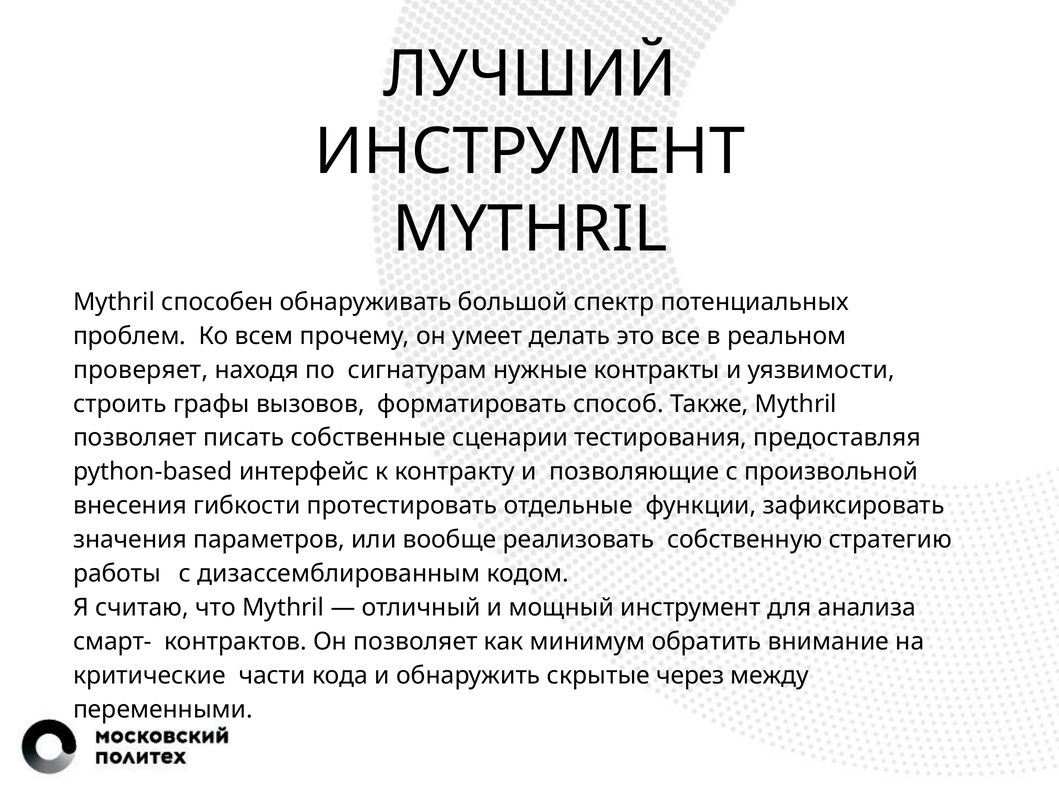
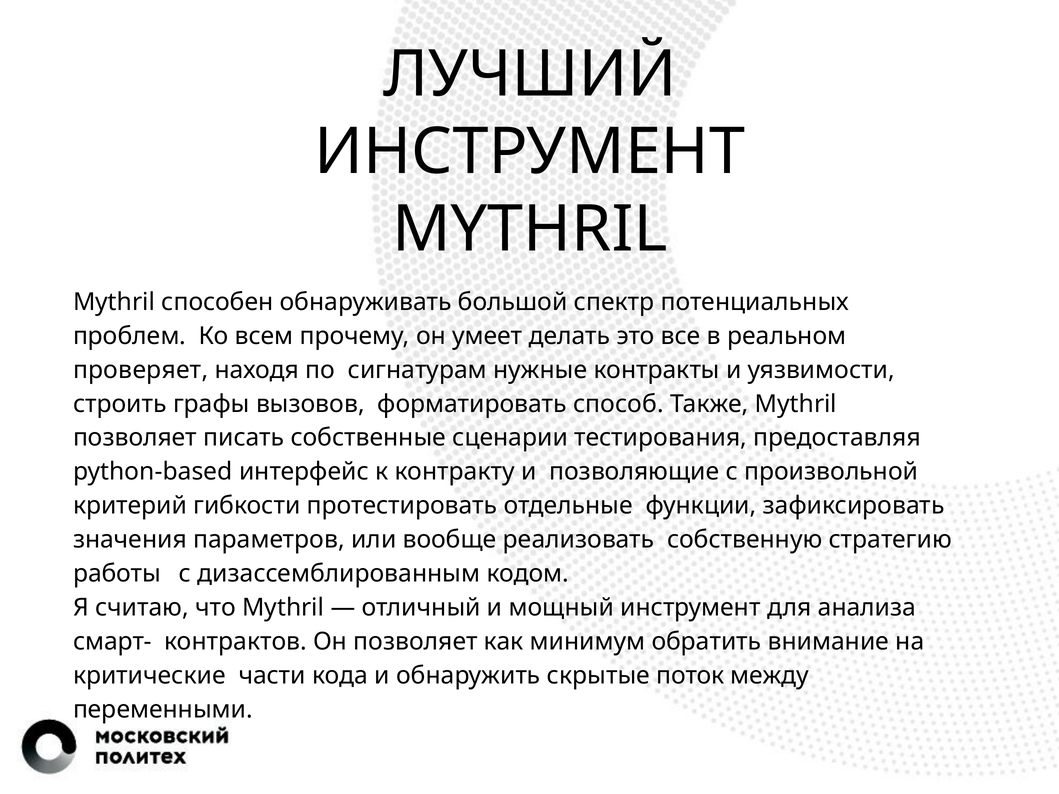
внесения: внесения -> критерий
через: через -> поток
